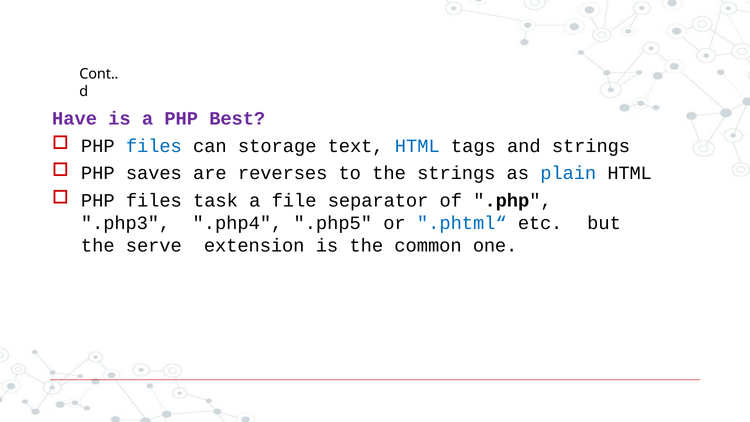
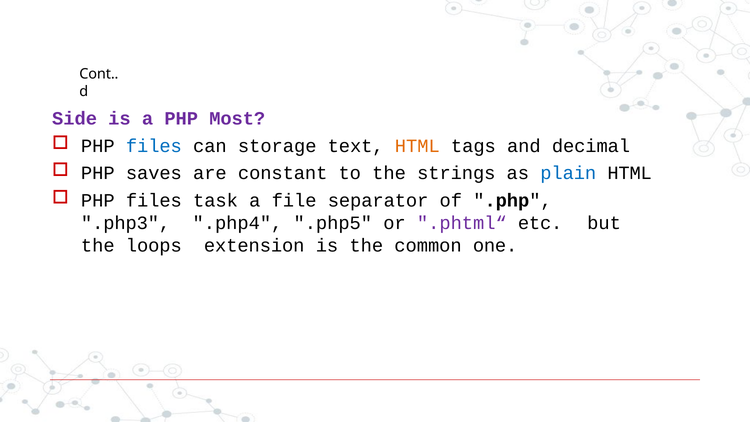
Have: Have -> Side
Best: Best -> Most
HTML at (417, 146) colour: blue -> orange
and strings: strings -> decimal
reverses: reverses -> constant
.phtml“ colour: blue -> purple
serve: serve -> loops
